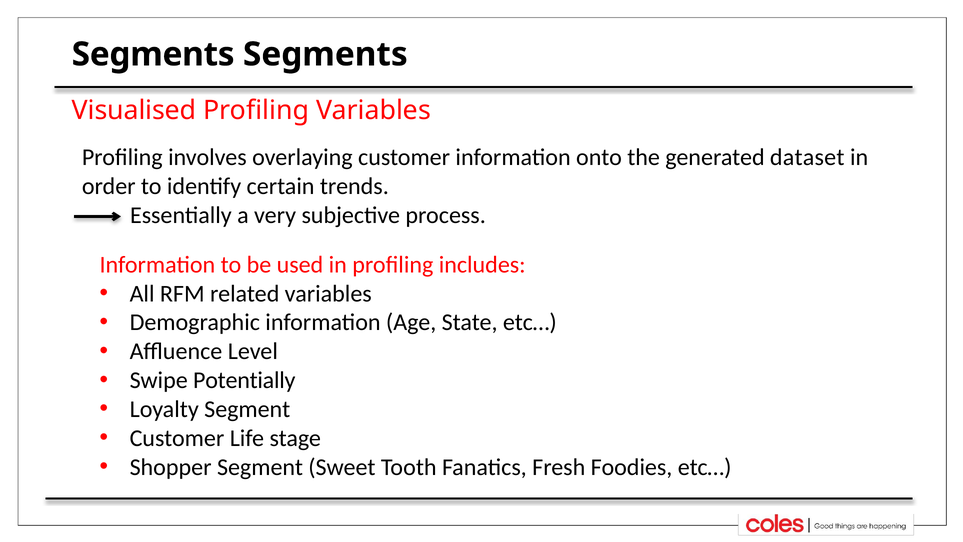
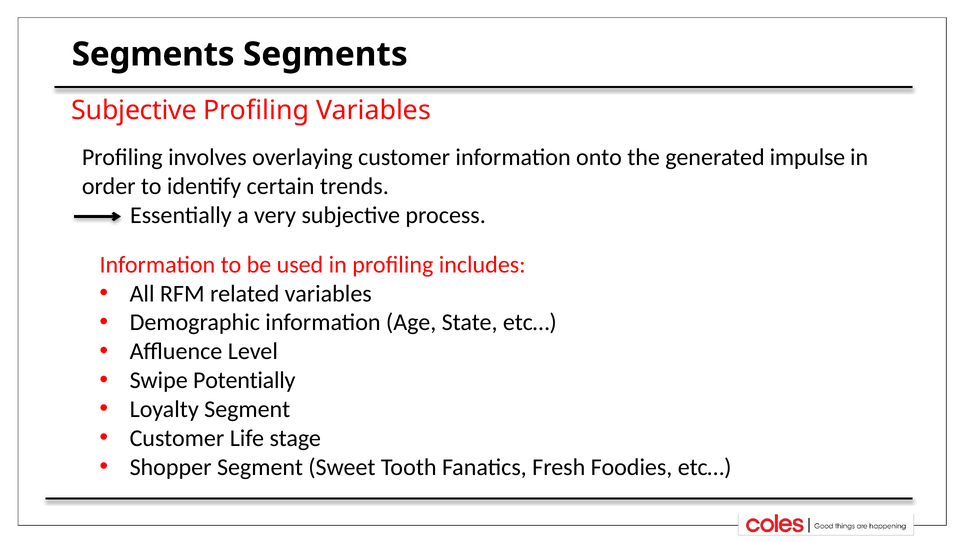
Visualised at (134, 110): Visualised -> Subjective
dataset: dataset -> impulse
